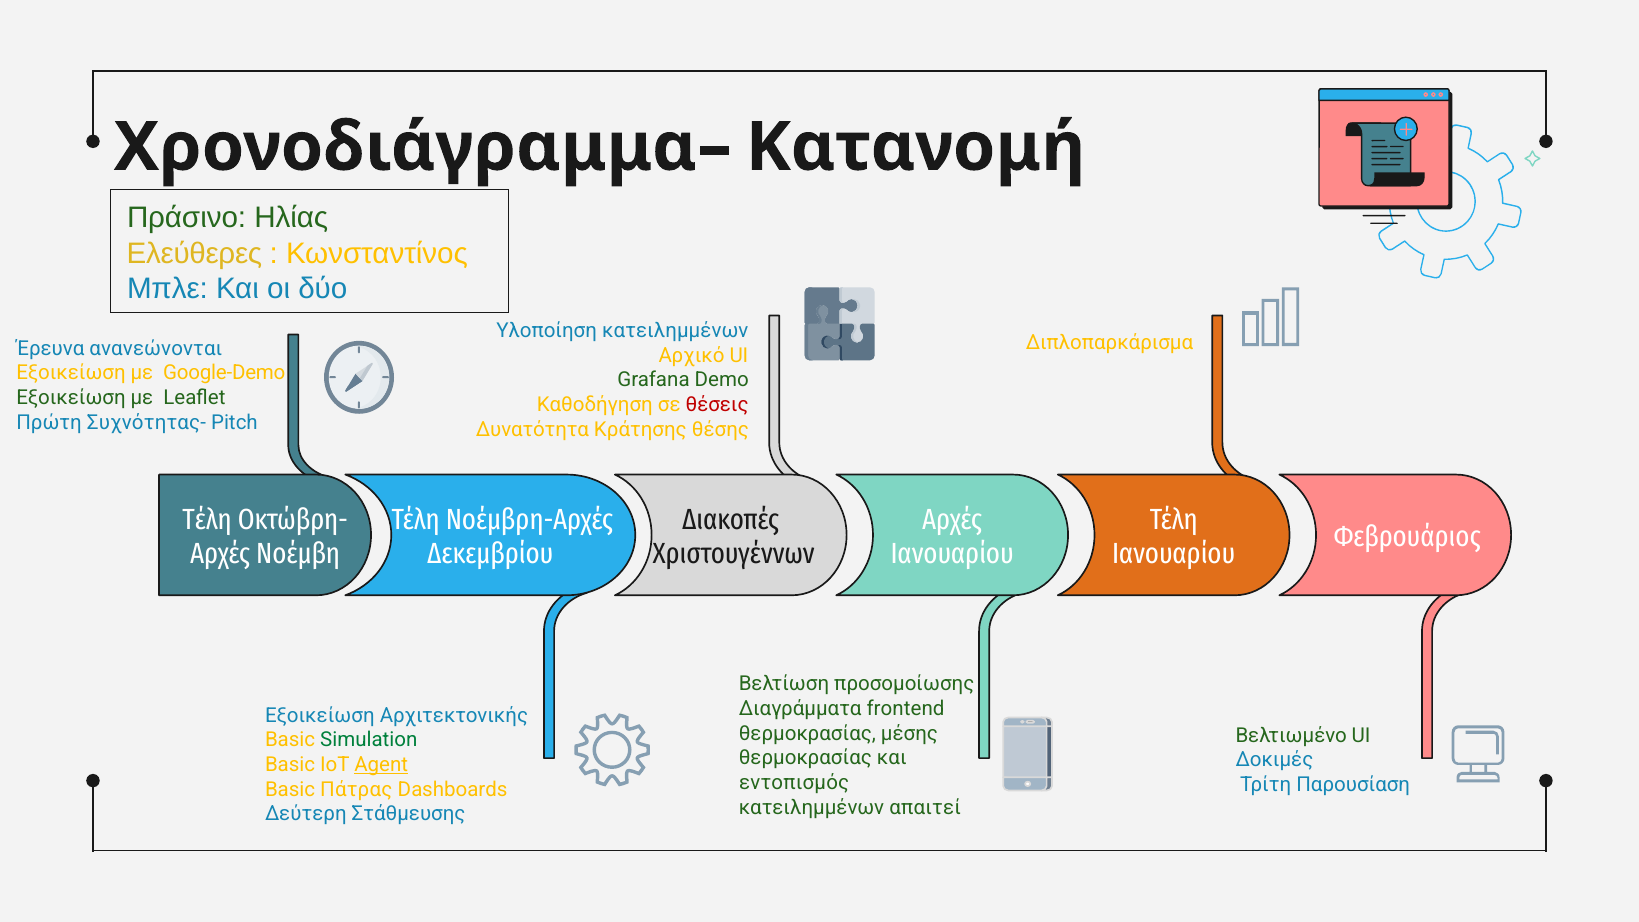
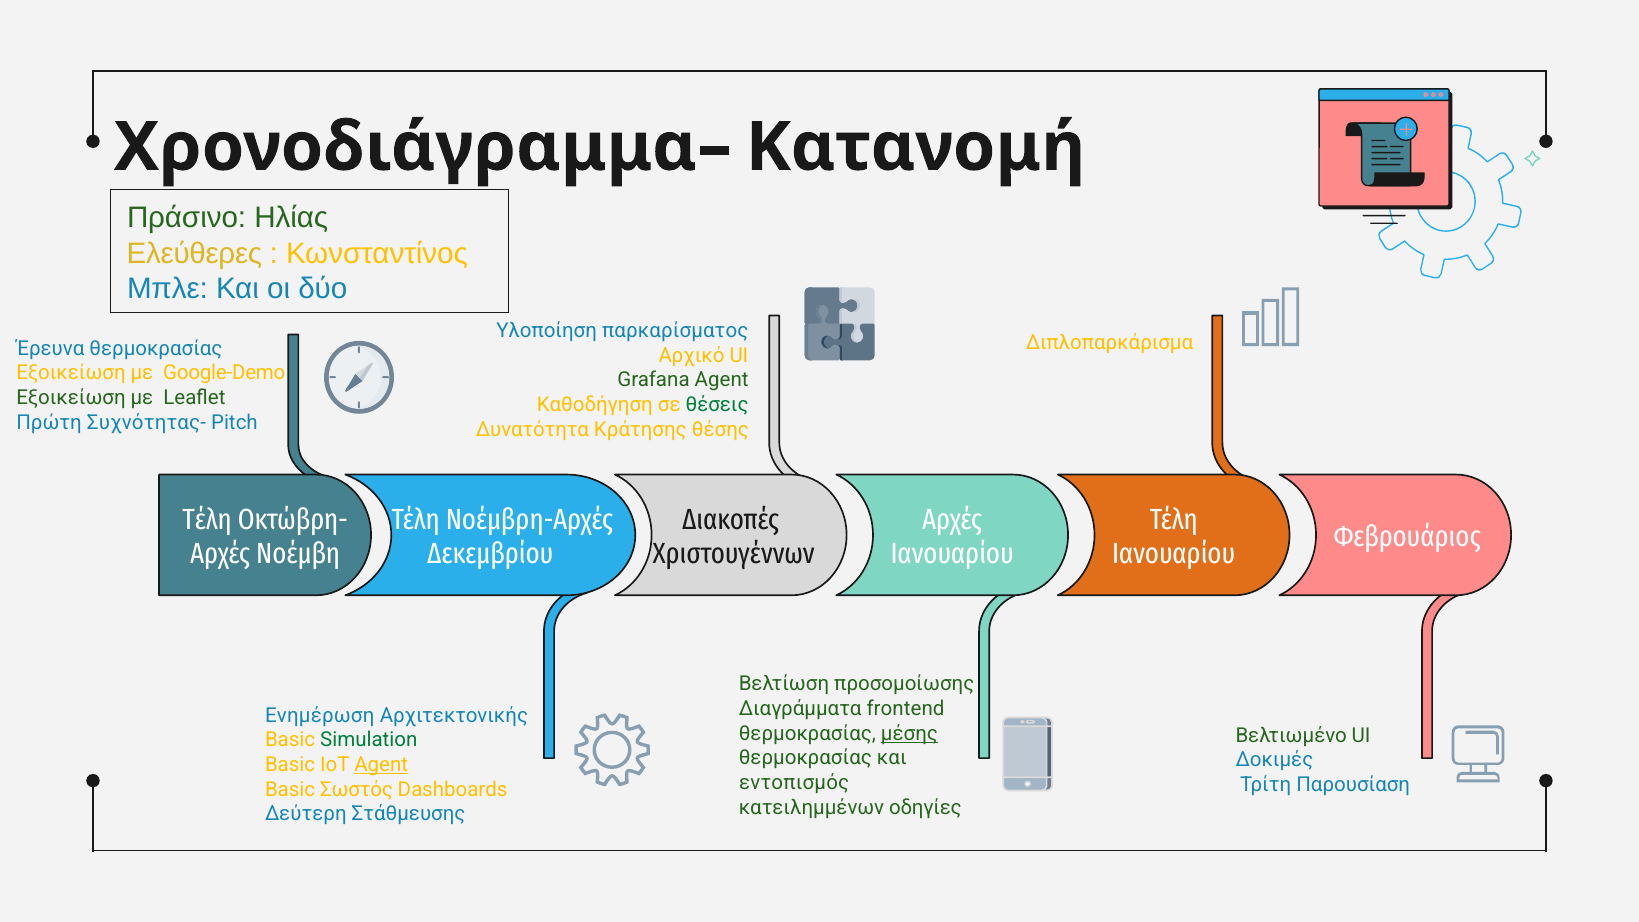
Υλοποίηση κατειλημμένων: κατειλημμένων -> παρκαρίσματος
Έρευνα ανανεώνονται: ανανεώνονται -> θερμοκρασίας
Grafana Demo: Demo -> Agent
θέσεις colour: red -> green
Εξοικείωση at (320, 715): Εξοικείωση -> Ενημέρωση
μέσης underline: none -> present
Πάτρας: Πάτρας -> Σωστός
απαιτεί: απαιτεί -> οδηγίες
